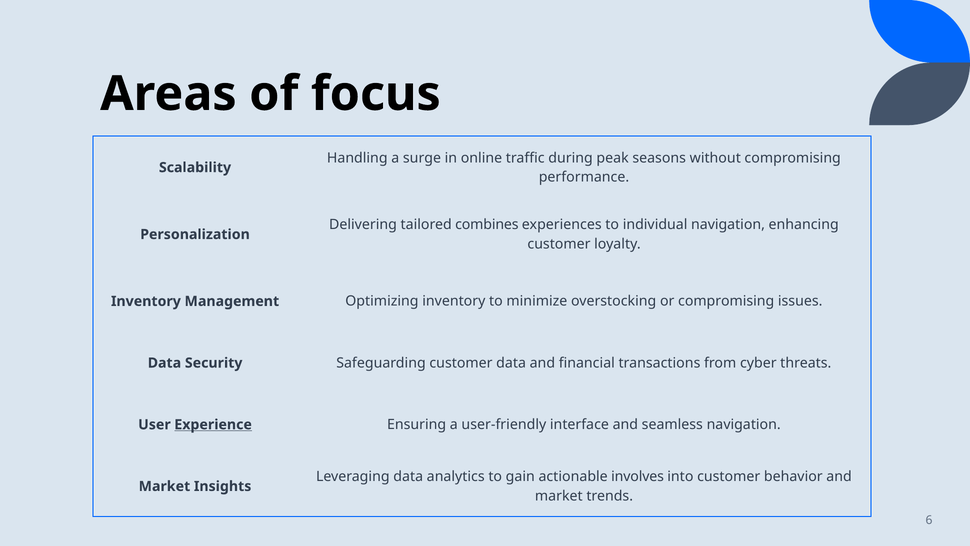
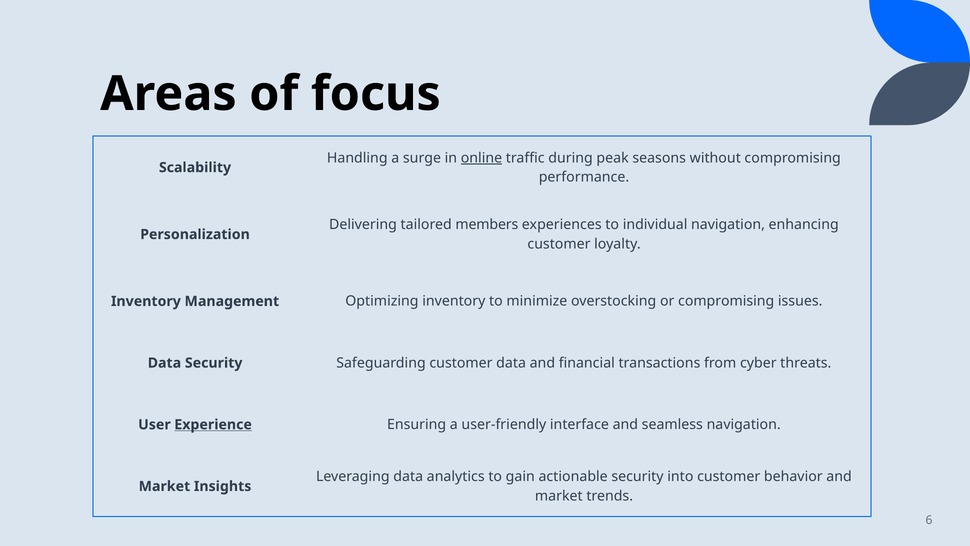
online underline: none -> present
combines: combines -> members
actionable involves: involves -> security
